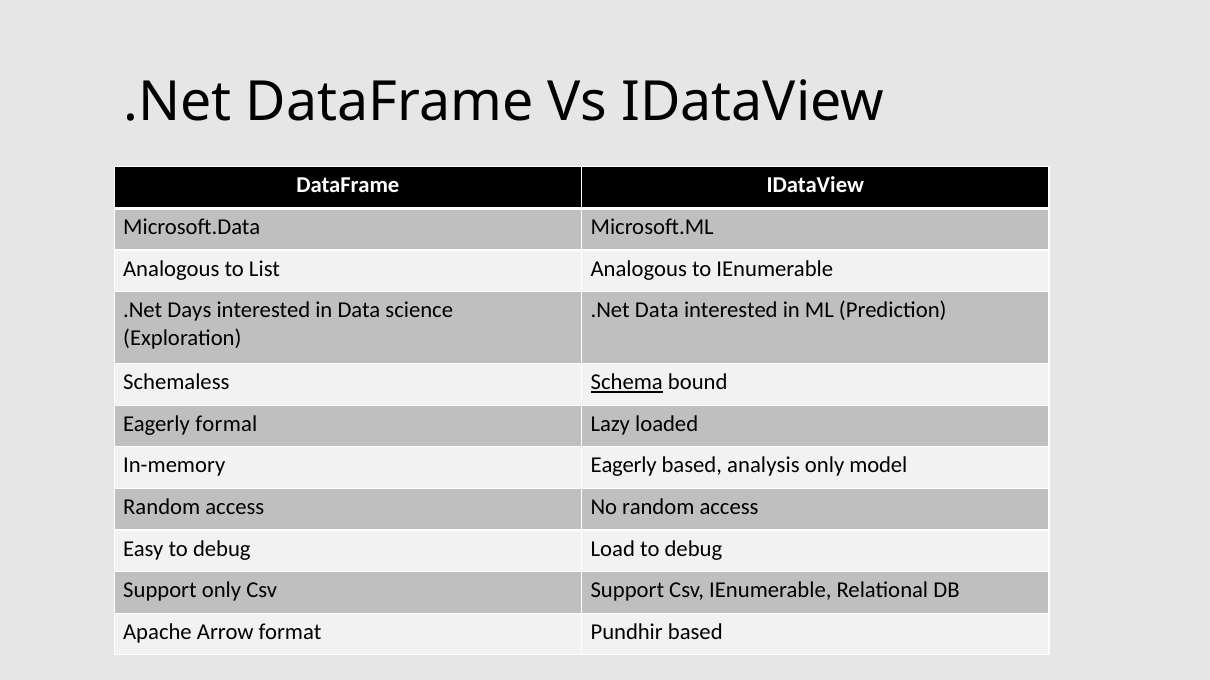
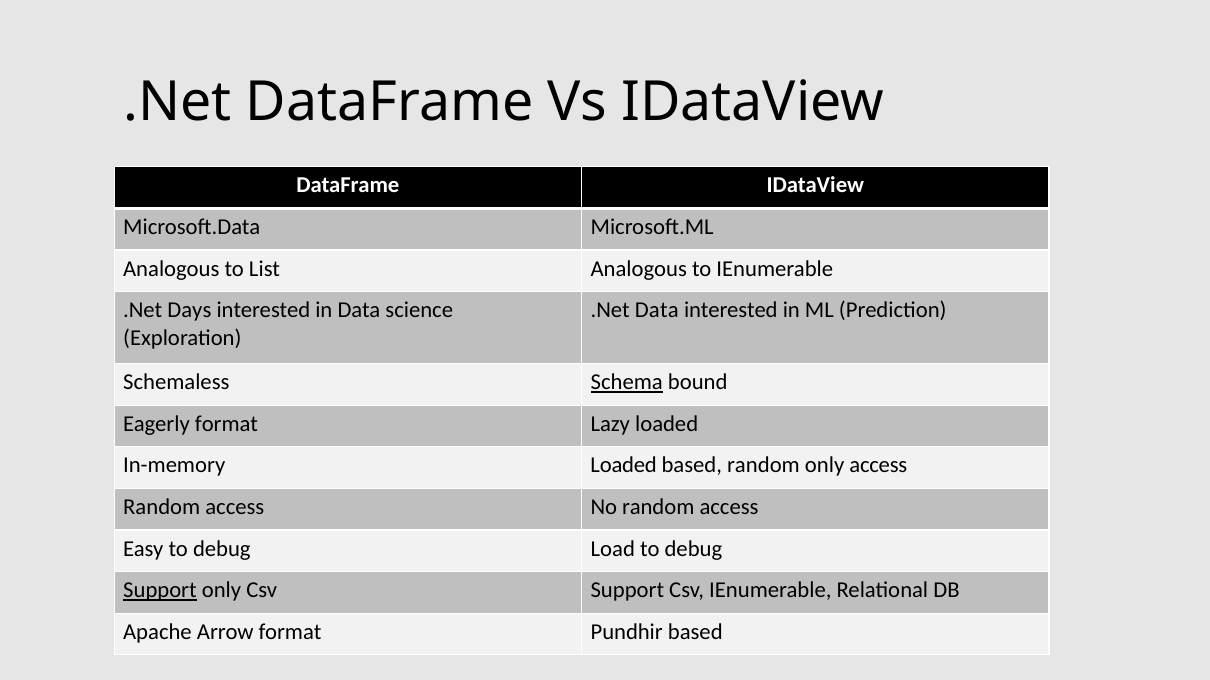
Eagerly formal: formal -> format
In-memory Eagerly: Eagerly -> Loaded
based analysis: analysis -> random
only model: model -> access
Support at (160, 591) underline: none -> present
